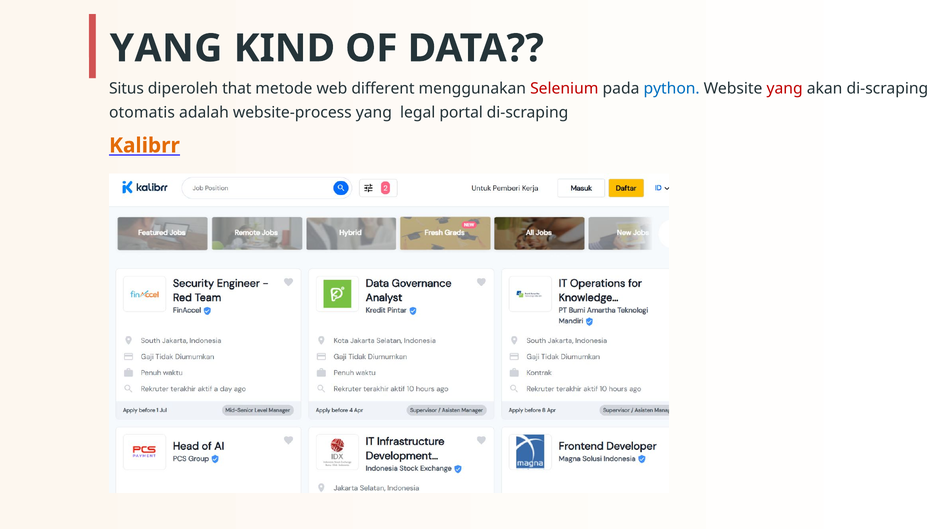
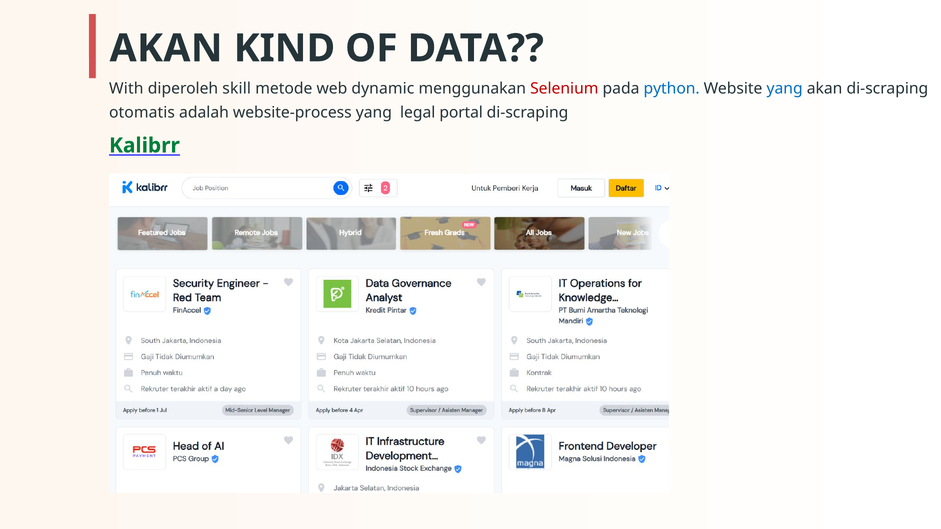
YANG at (166, 48): YANG -> AKAN
Situs: Situs -> With
that: that -> skill
different: different -> dynamic
yang at (785, 89) colour: red -> blue
Kalibrr colour: orange -> green
